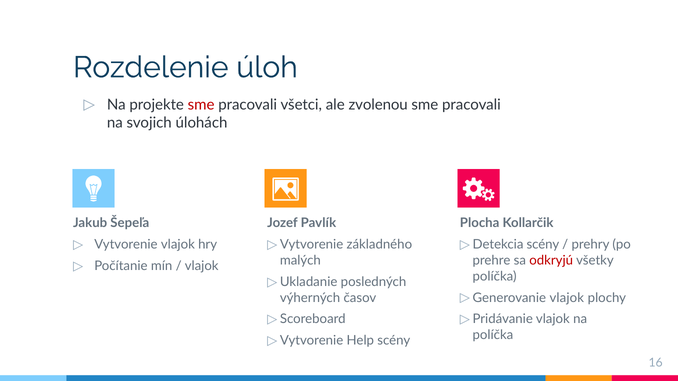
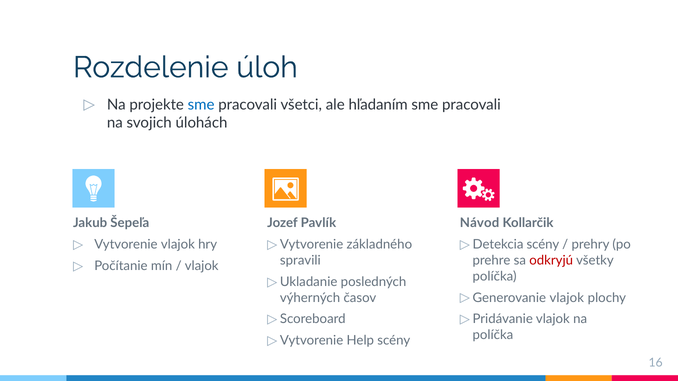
sme at (201, 105) colour: red -> blue
zvolenou: zvolenou -> hľadaním
Plocha: Plocha -> Návod
malých: malých -> spravili
